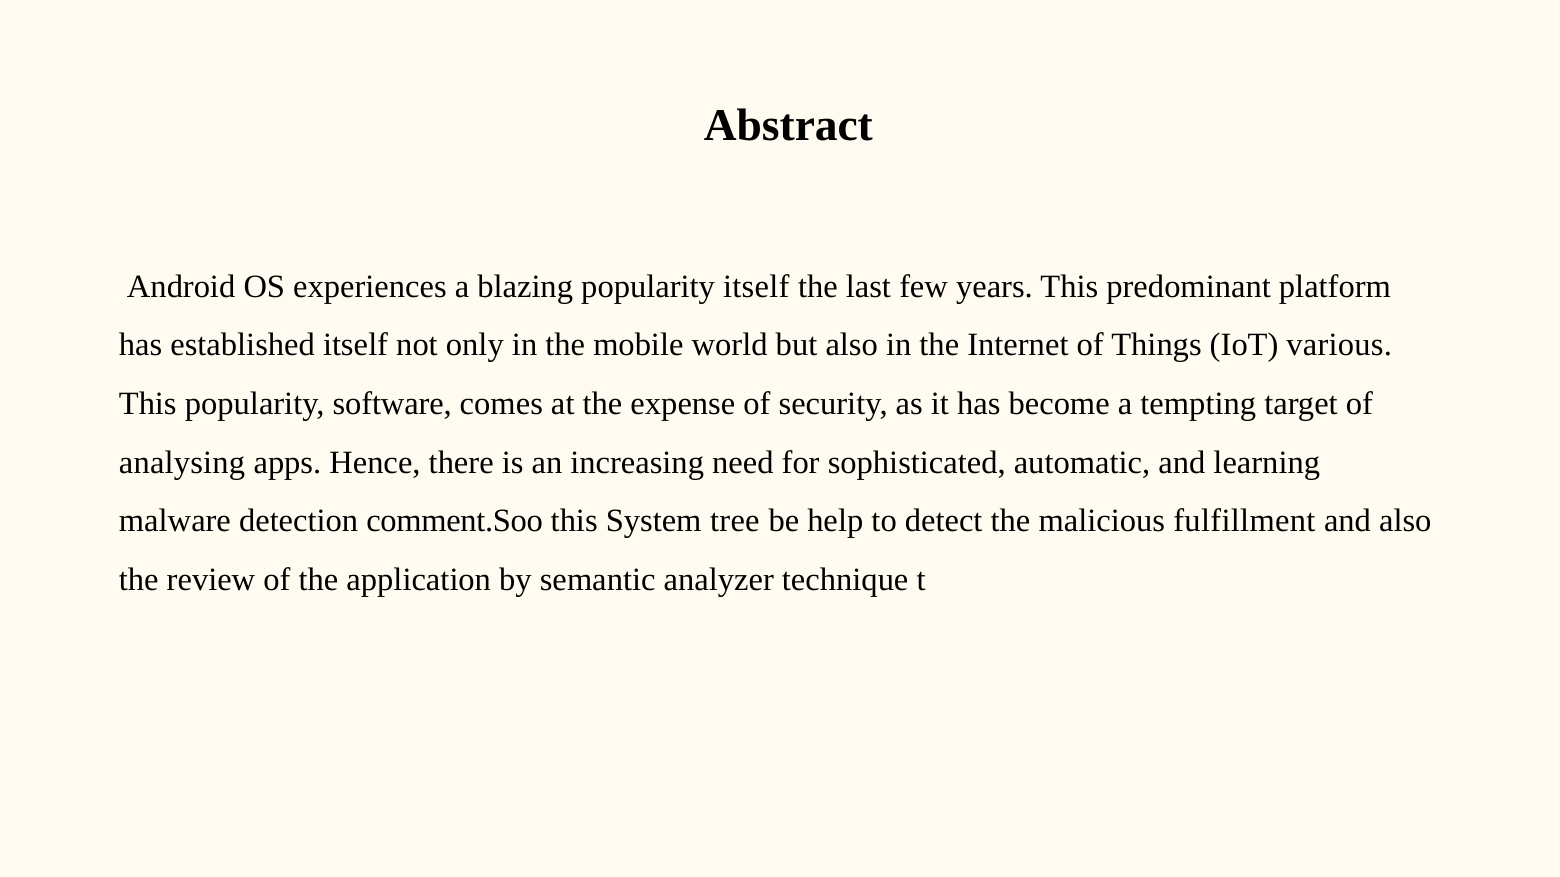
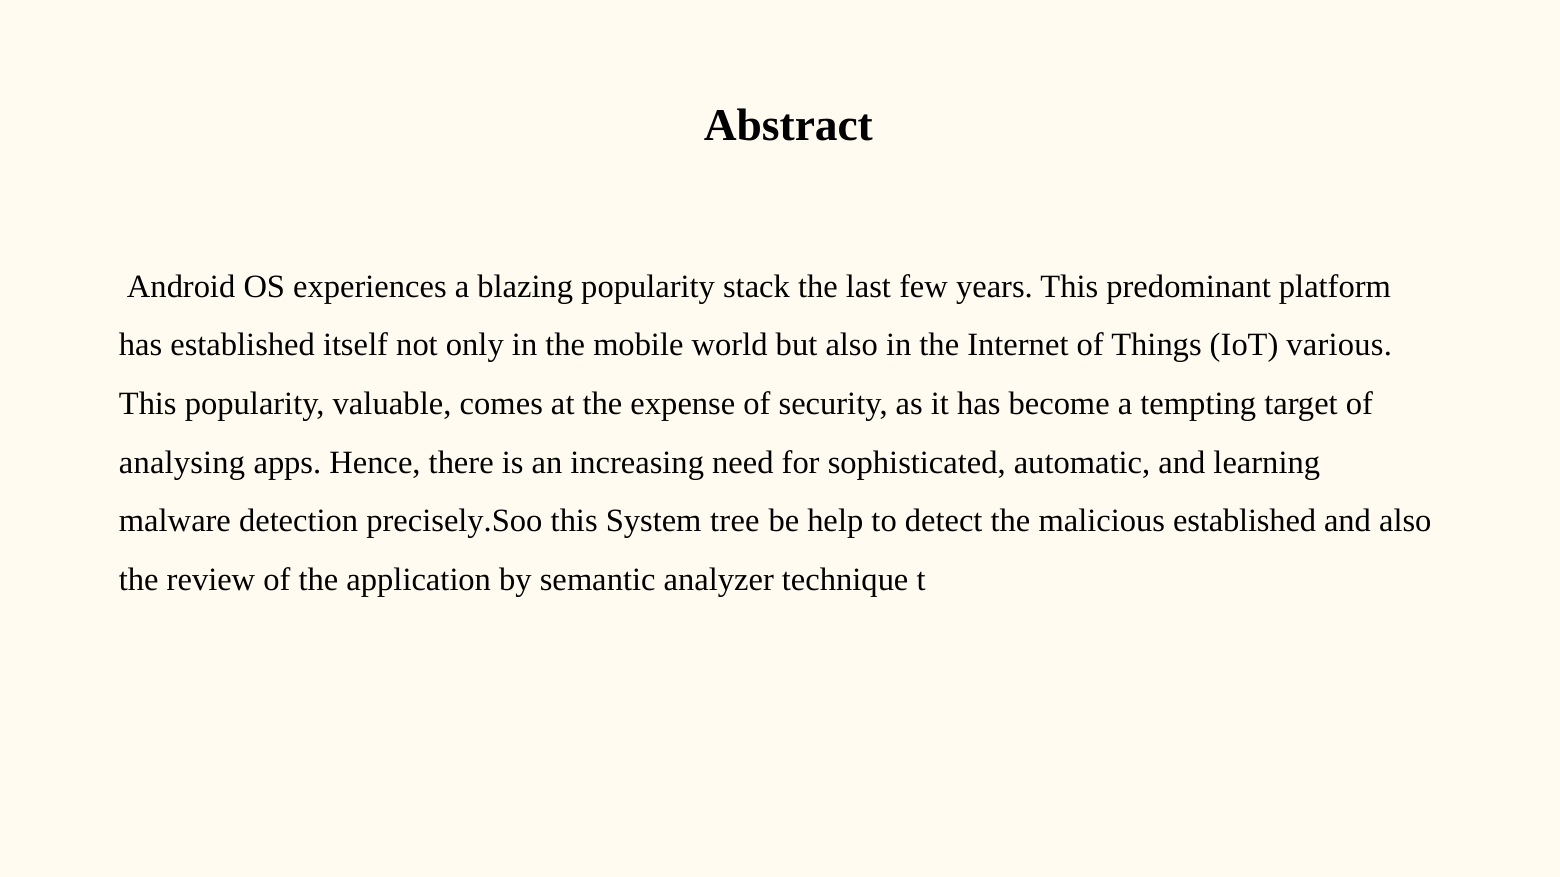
popularity itself: itself -> stack
software: software -> valuable
comment.Soo: comment.Soo -> precisely.Soo
malicious fulfillment: fulfillment -> established
